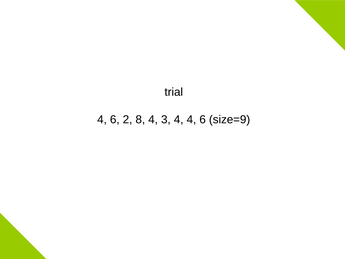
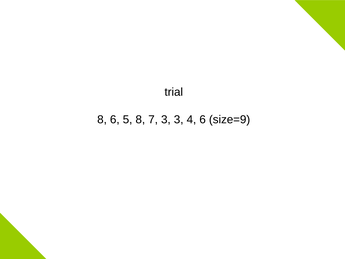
4 at (102, 120): 4 -> 8
2: 2 -> 5
8 4: 4 -> 7
3 4: 4 -> 3
